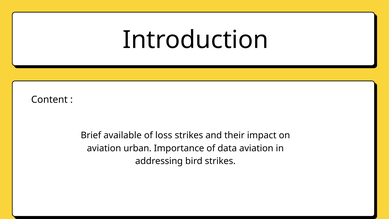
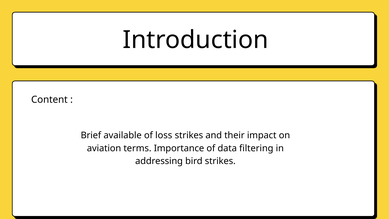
urban: urban -> terms
data aviation: aviation -> filtering
